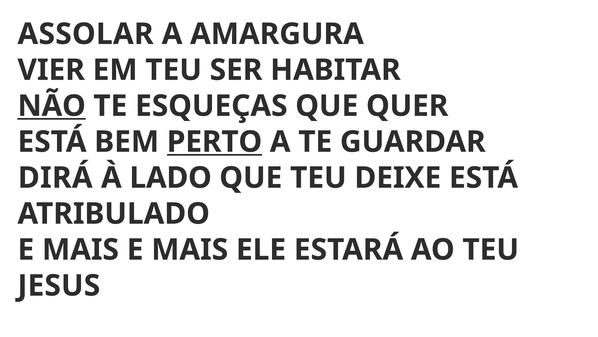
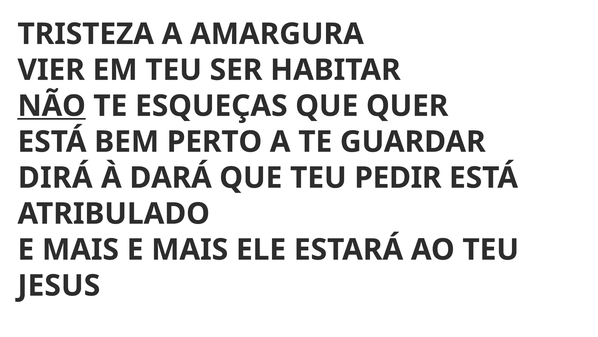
ASSOLAR: ASSOLAR -> TRISTEZA
PERTO underline: present -> none
LADO: LADO -> DARÁ
DEIXE: DEIXE -> PEDIR
